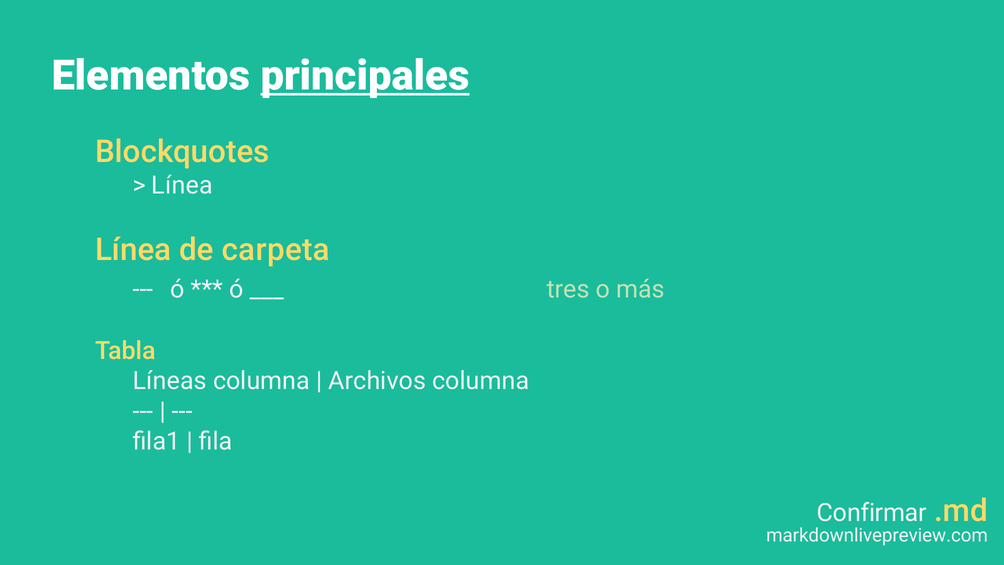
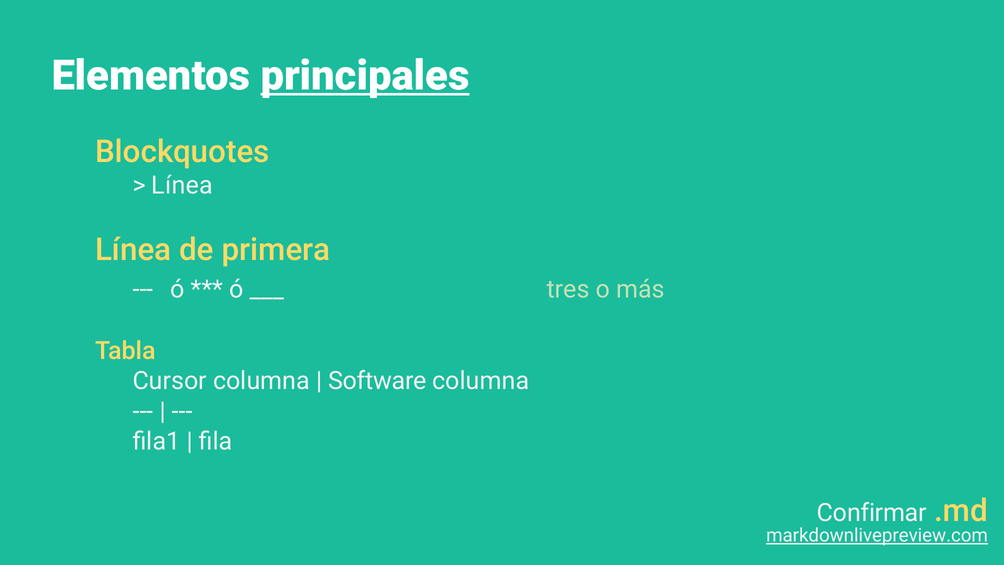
carpeta: carpeta -> primera
Líneas: Líneas -> Cursor
Archivos: Archivos -> Software
markdownlivepreview.com underline: none -> present
